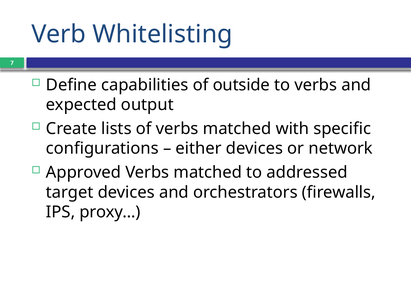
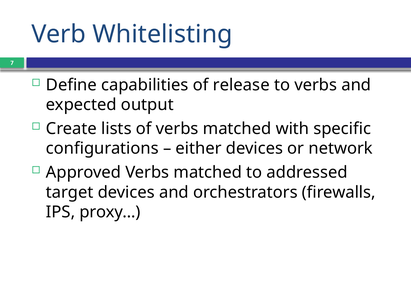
outside: outside -> release
